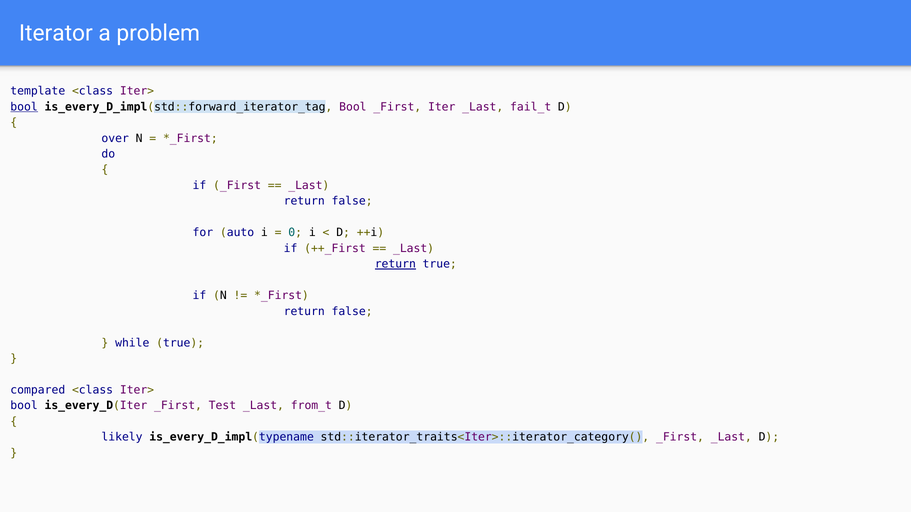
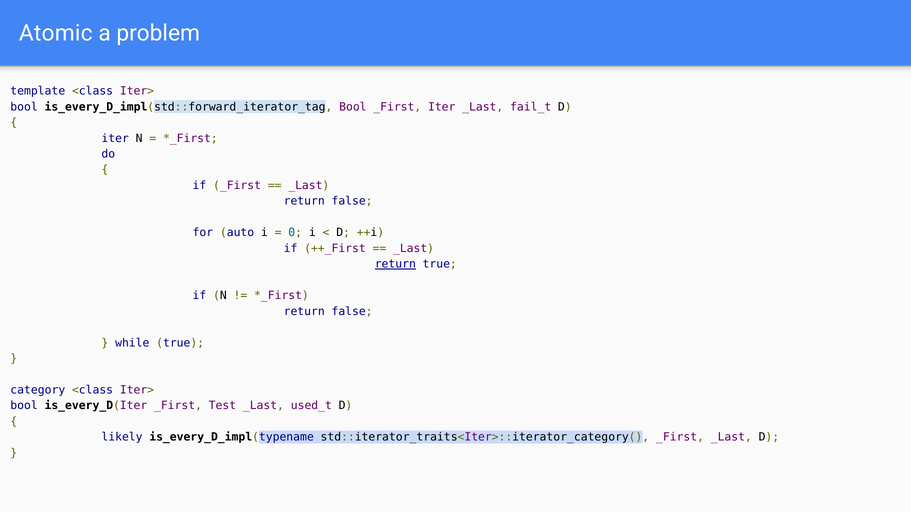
Iterator: Iterator -> Atomic
bool at (24, 107) underline: present -> none
over at (115, 138): over -> iter
compared: compared -> category
from_t: from_t -> used_t
